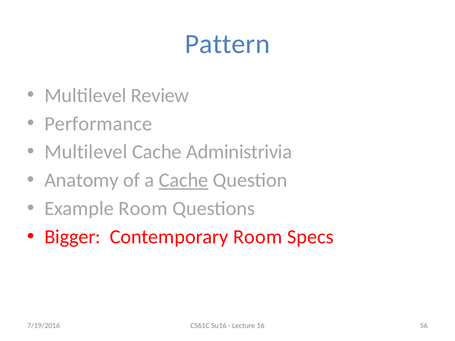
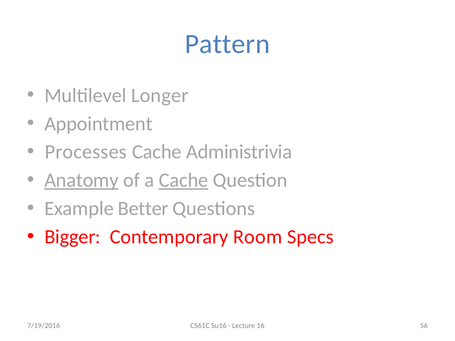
Review: Review -> Longer
Performance: Performance -> Appointment
Multilevel at (86, 152): Multilevel -> Processes
Anatomy underline: none -> present
Example Room: Room -> Better
